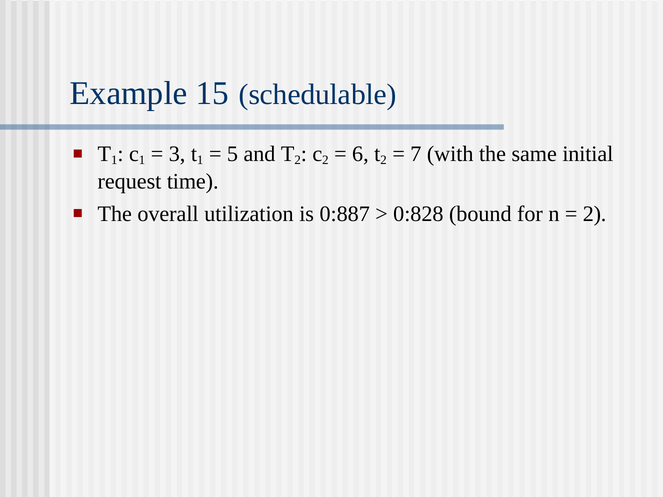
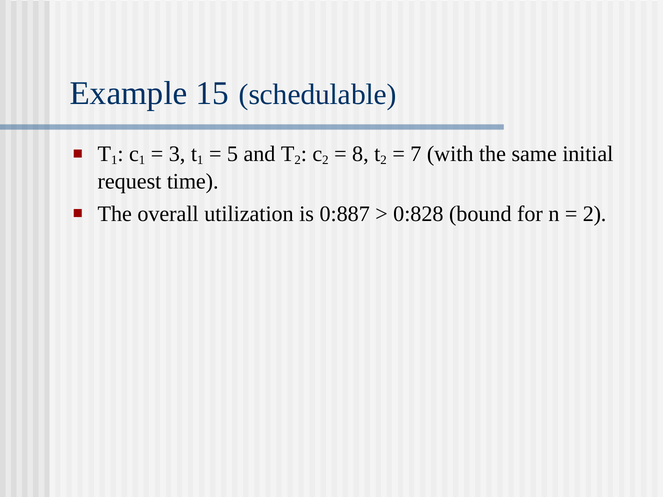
6: 6 -> 8
